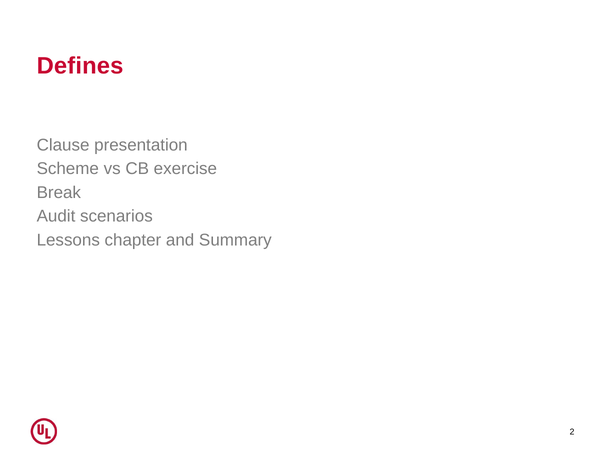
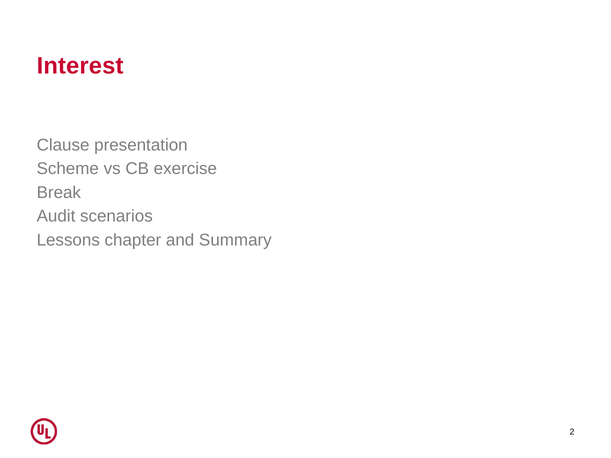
Defines: Defines -> Interest
